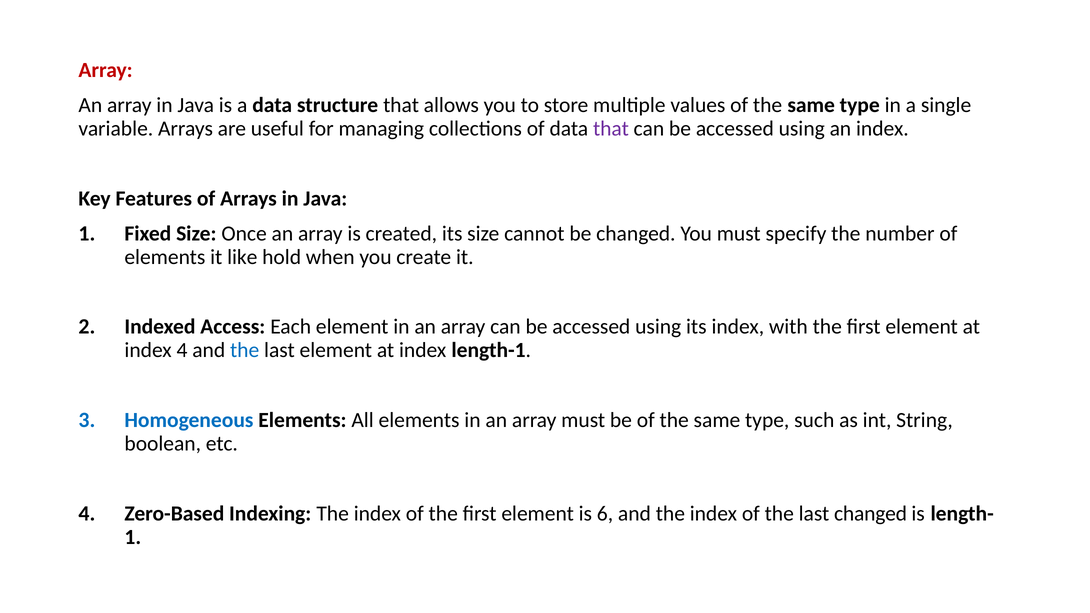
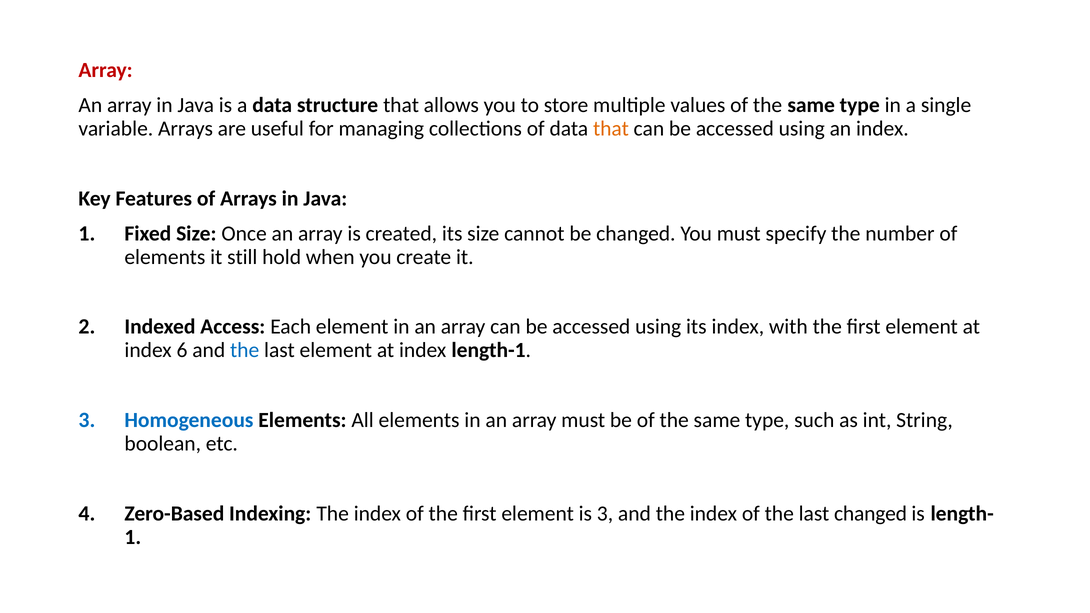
that at (611, 129) colour: purple -> orange
like: like -> still
index 4: 4 -> 6
is 6: 6 -> 3
